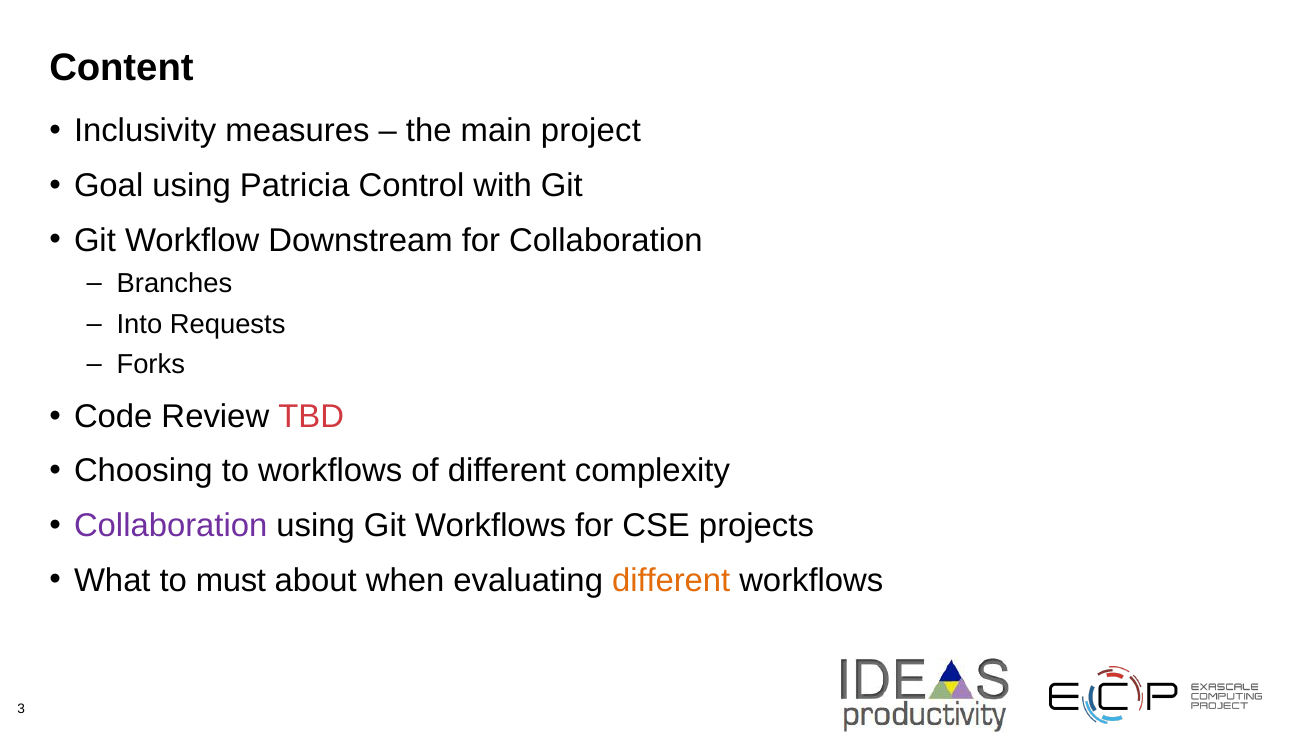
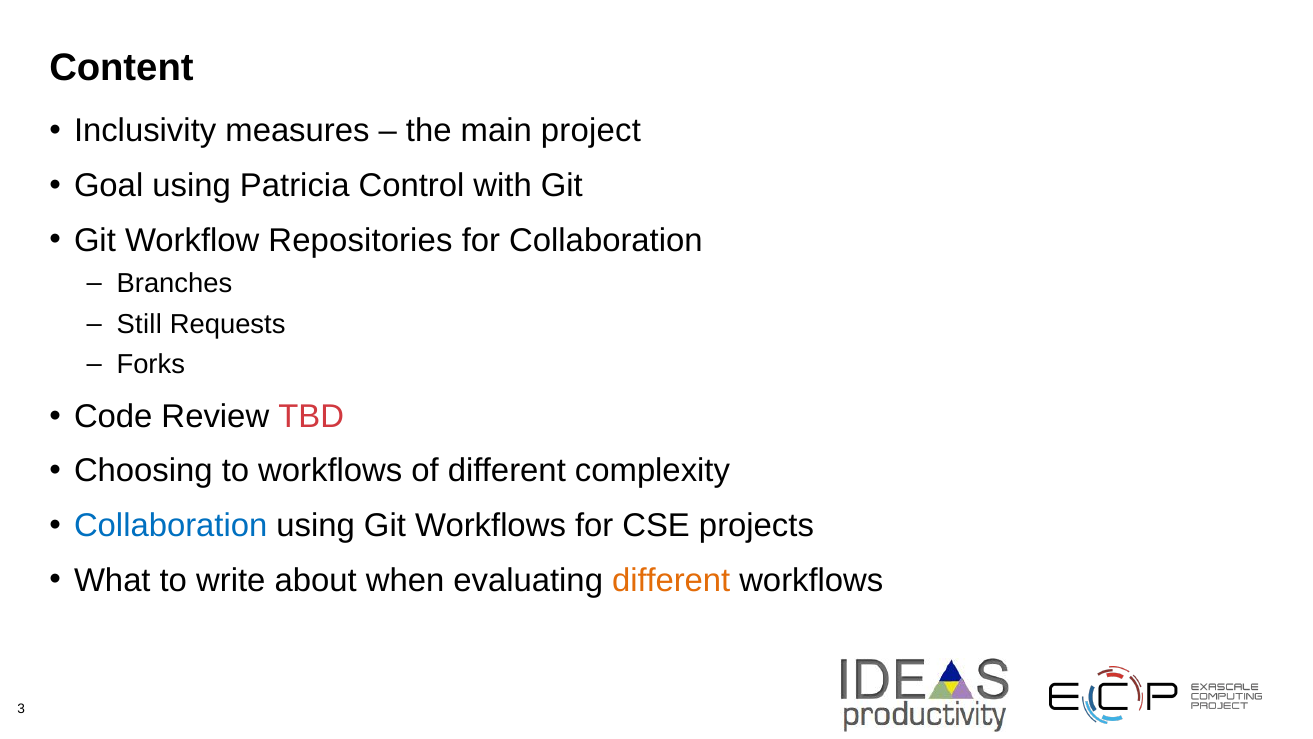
Downstream: Downstream -> Repositories
Into: Into -> Still
Collaboration at (171, 526) colour: purple -> blue
must: must -> write
